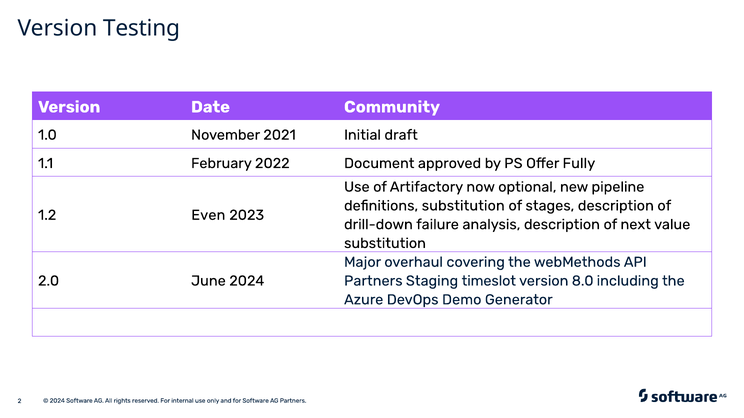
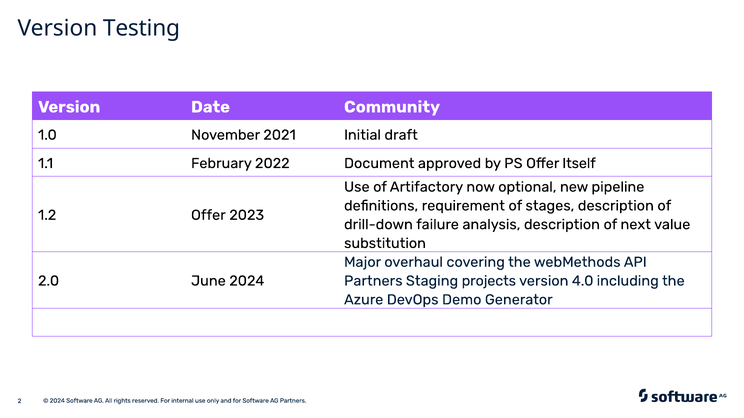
Fully: Fully -> Itself
definitions substitution: substitution -> requirement
1.2 Even: Even -> Offer
timeslot: timeslot -> projects
8.0: 8.0 -> 4.0
